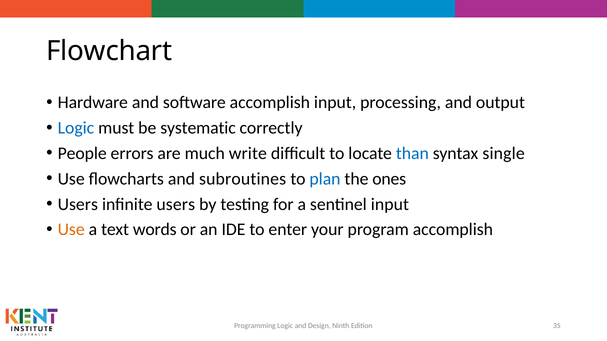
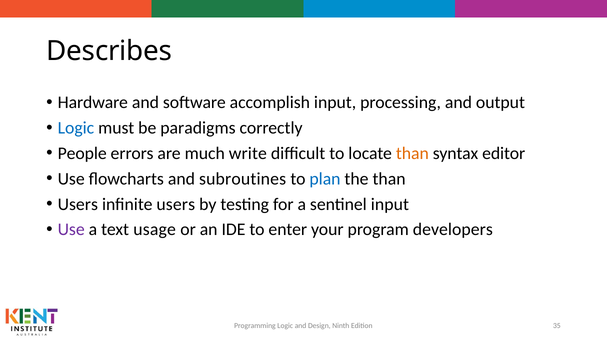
Flowchart: Flowchart -> Describes
systematic: systematic -> paradigms
than at (412, 154) colour: blue -> orange
single: single -> editor
the ones: ones -> than
Use at (71, 230) colour: orange -> purple
words: words -> usage
program accomplish: accomplish -> developers
